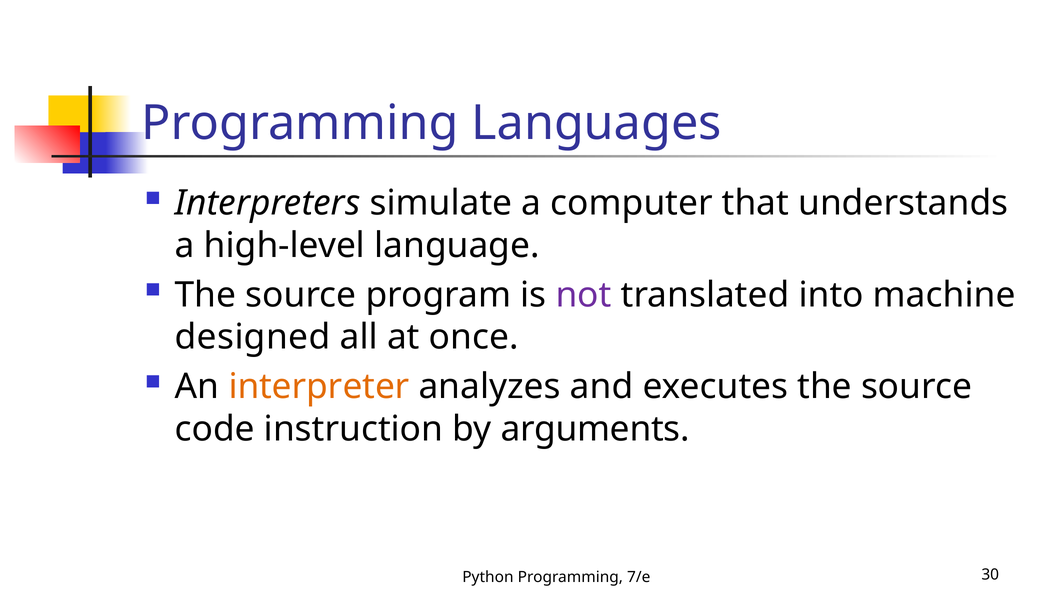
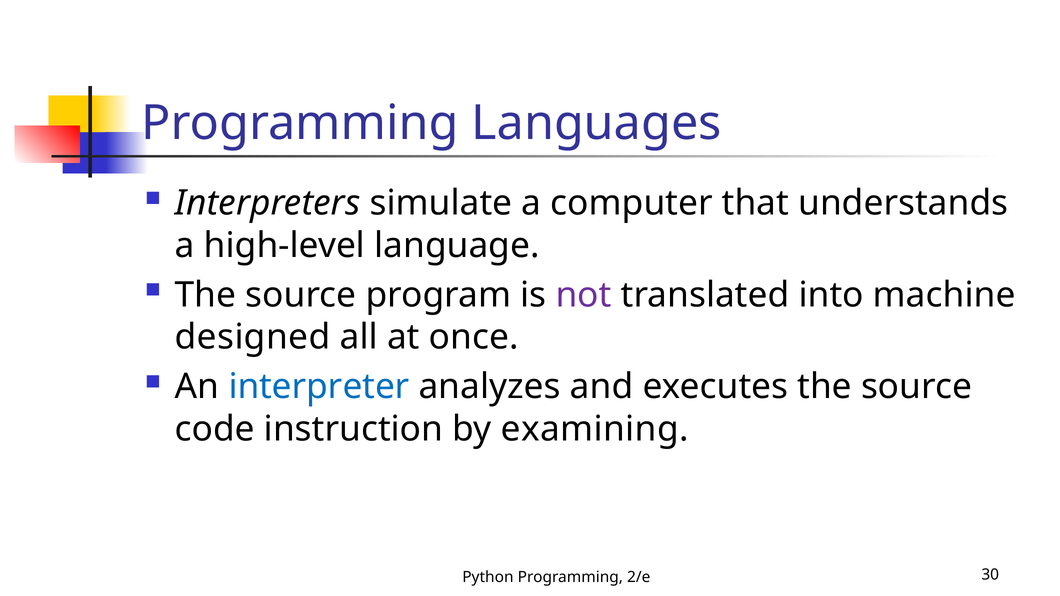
interpreter colour: orange -> blue
arguments: arguments -> examining
7/e: 7/e -> 2/e
